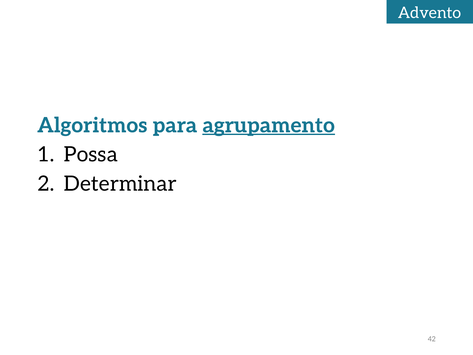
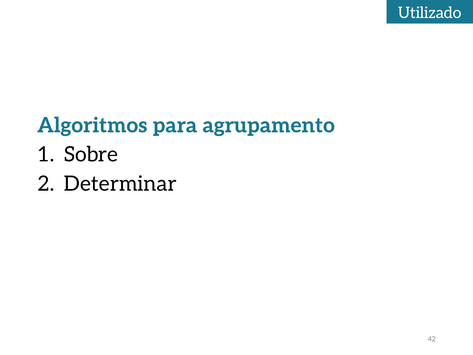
Advento: Advento -> Utilizado
agrupamento underline: present -> none
Possa: Possa -> Sobre
